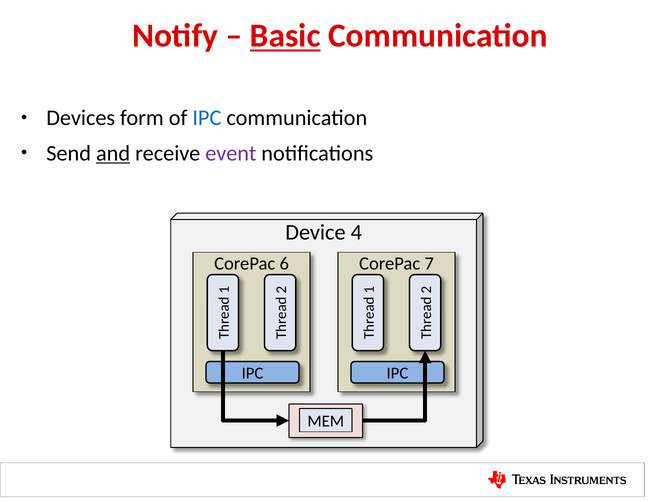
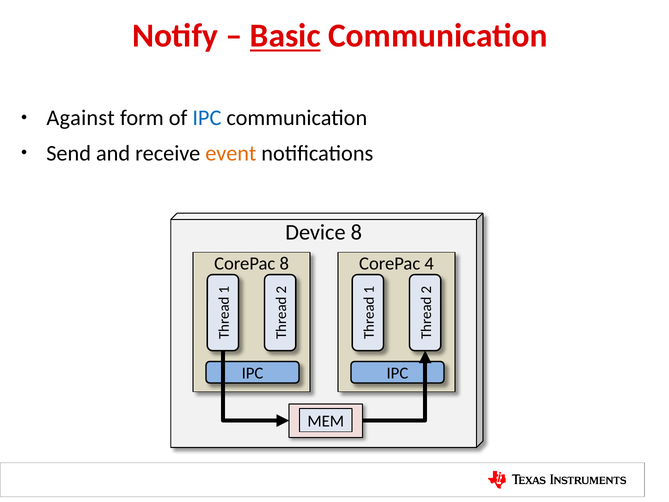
Devices: Devices -> Against
and underline: present -> none
event colour: purple -> orange
Device 4: 4 -> 8
CorePac 6: 6 -> 8
7: 7 -> 4
